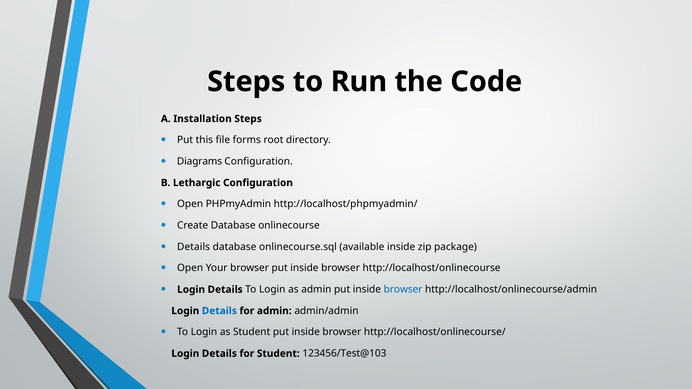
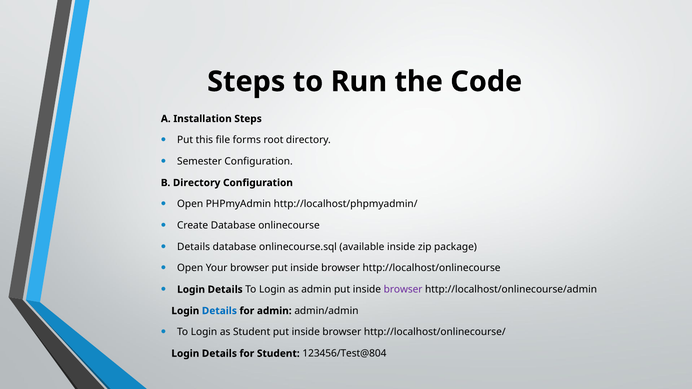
Diagrams: Diagrams -> Semester
B Lethargic: Lethargic -> Directory
browser at (403, 290) colour: blue -> purple
123456/Test@103: 123456/Test@103 -> 123456/Test@804
